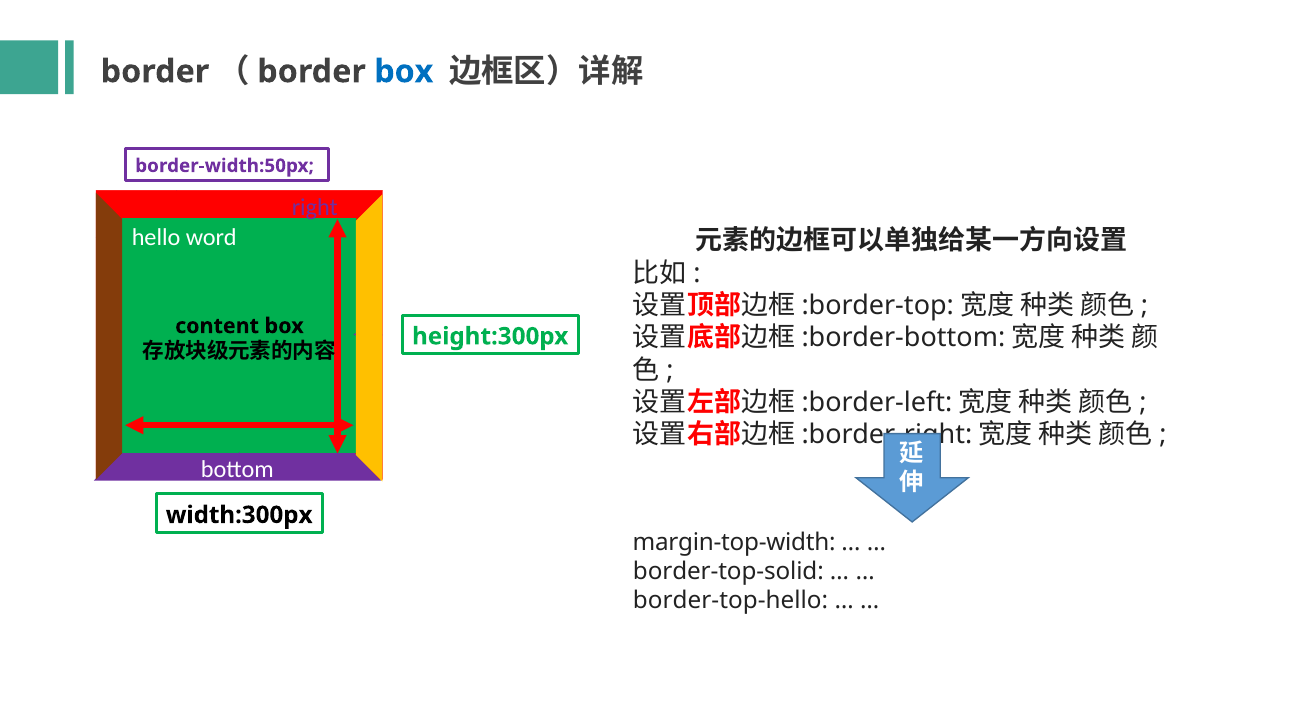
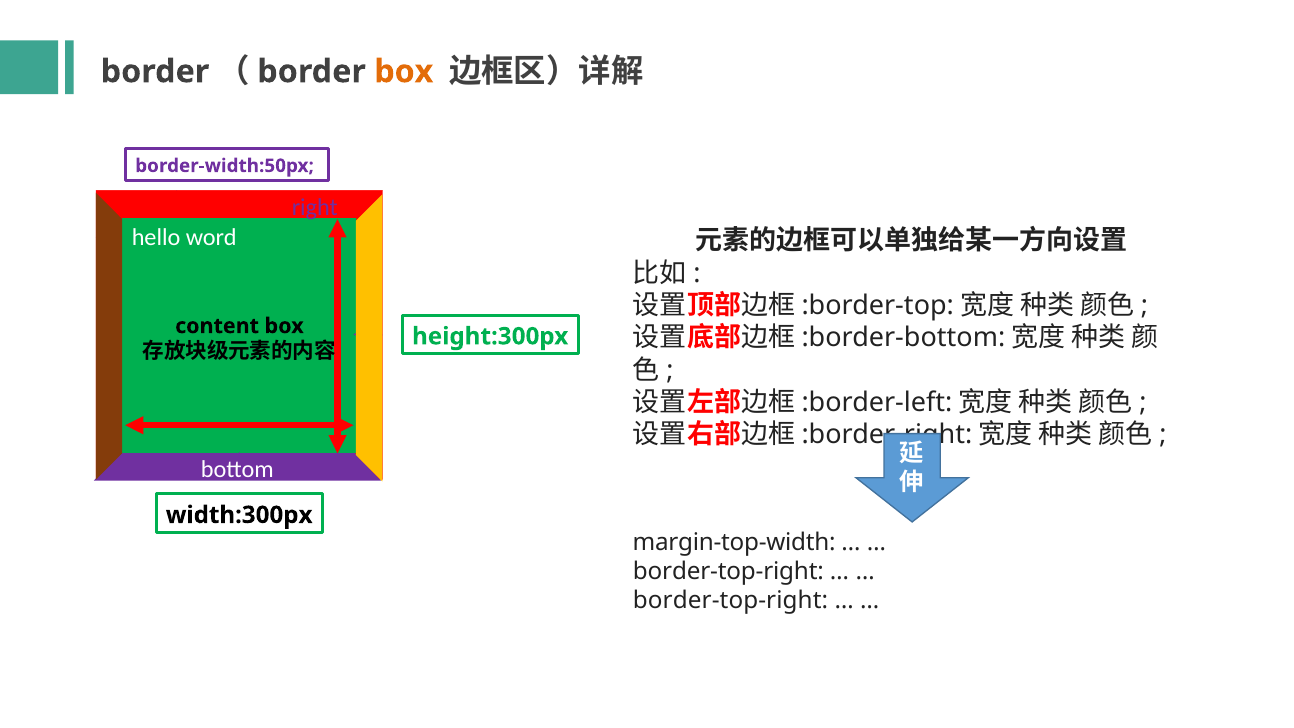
box at (404, 72) colour: blue -> orange
border-top-solid at (728, 571): border-top-solid -> border-top-right
border-top-hello at (731, 600): border-top-hello -> border-top-right
